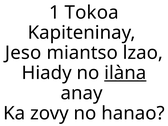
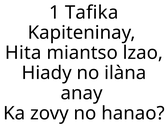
Tokoa: Tokoa -> Tafika
Jeso: Jeso -> Hita
ilàna underline: present -> none
